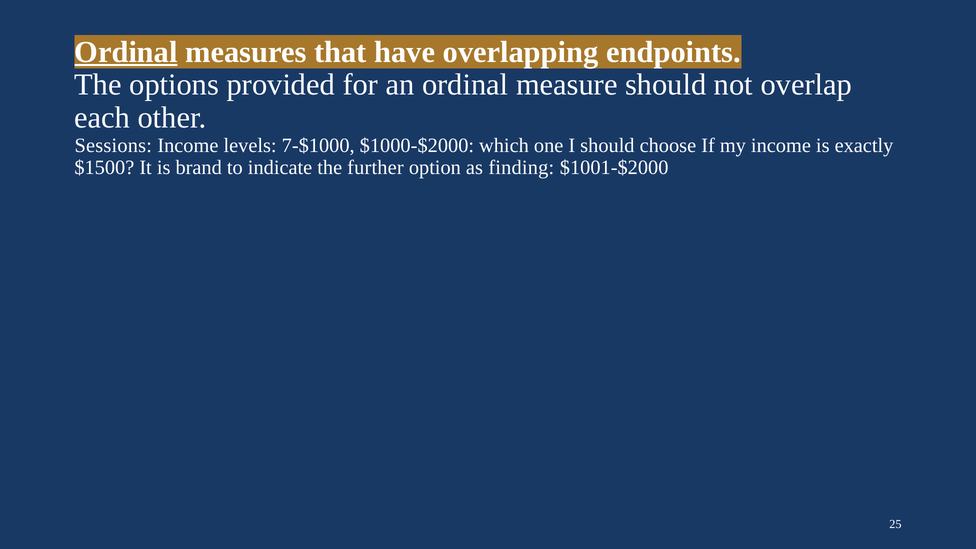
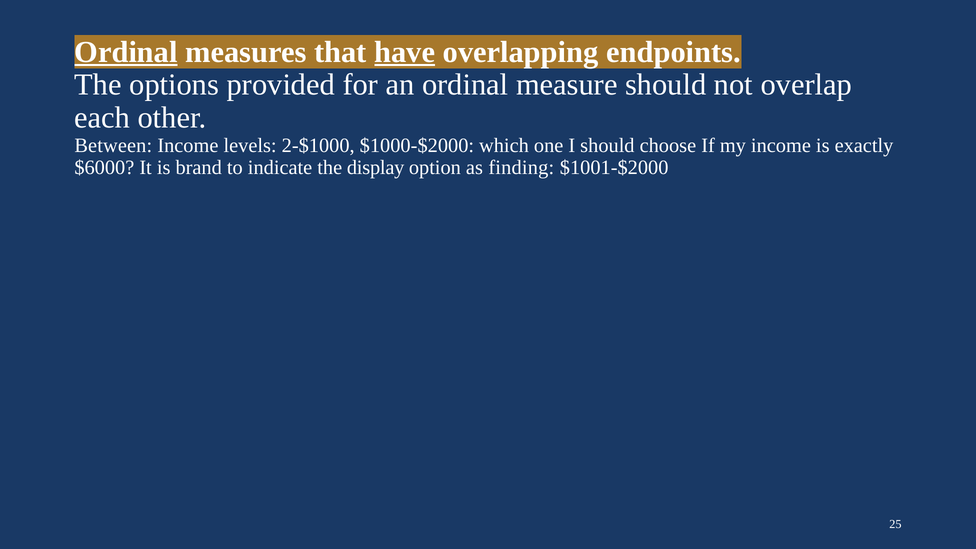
have underline: none -> present
Sessions: Sessions -> Between
7-$1000: 7-$1000 -> 2-$1000
$1500: $1500 -> $6000
further: further -> display
